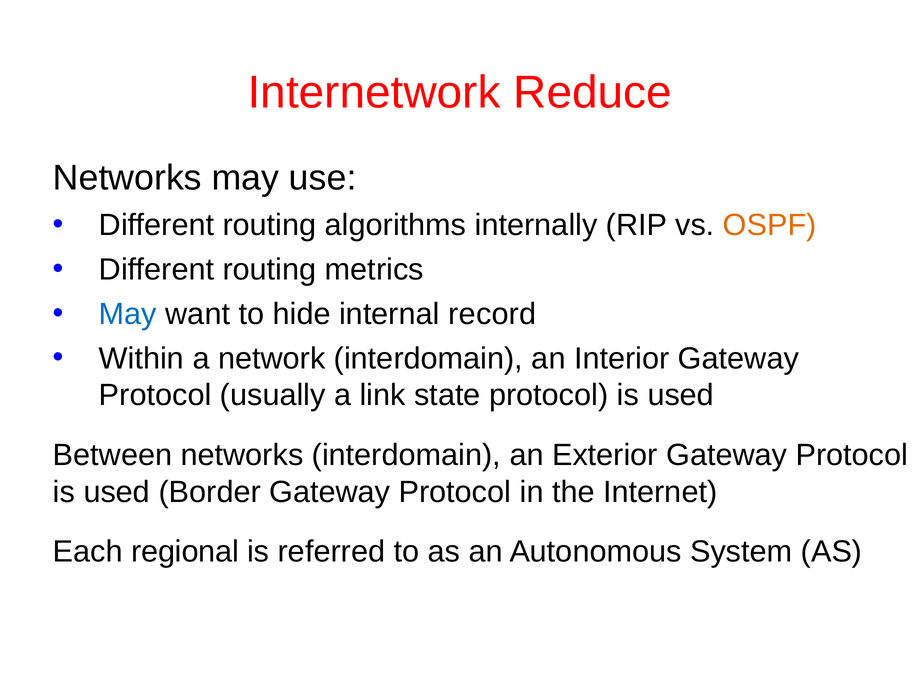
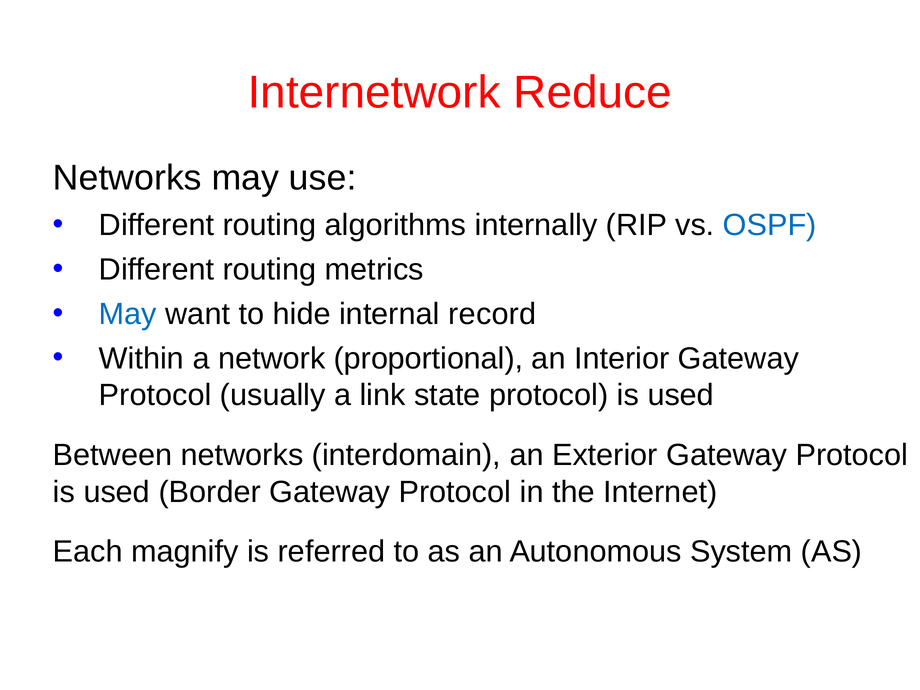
OSPF colour: orange -> blue
network interdomain: interdomain -> proportional
regional: regional -> magnify
